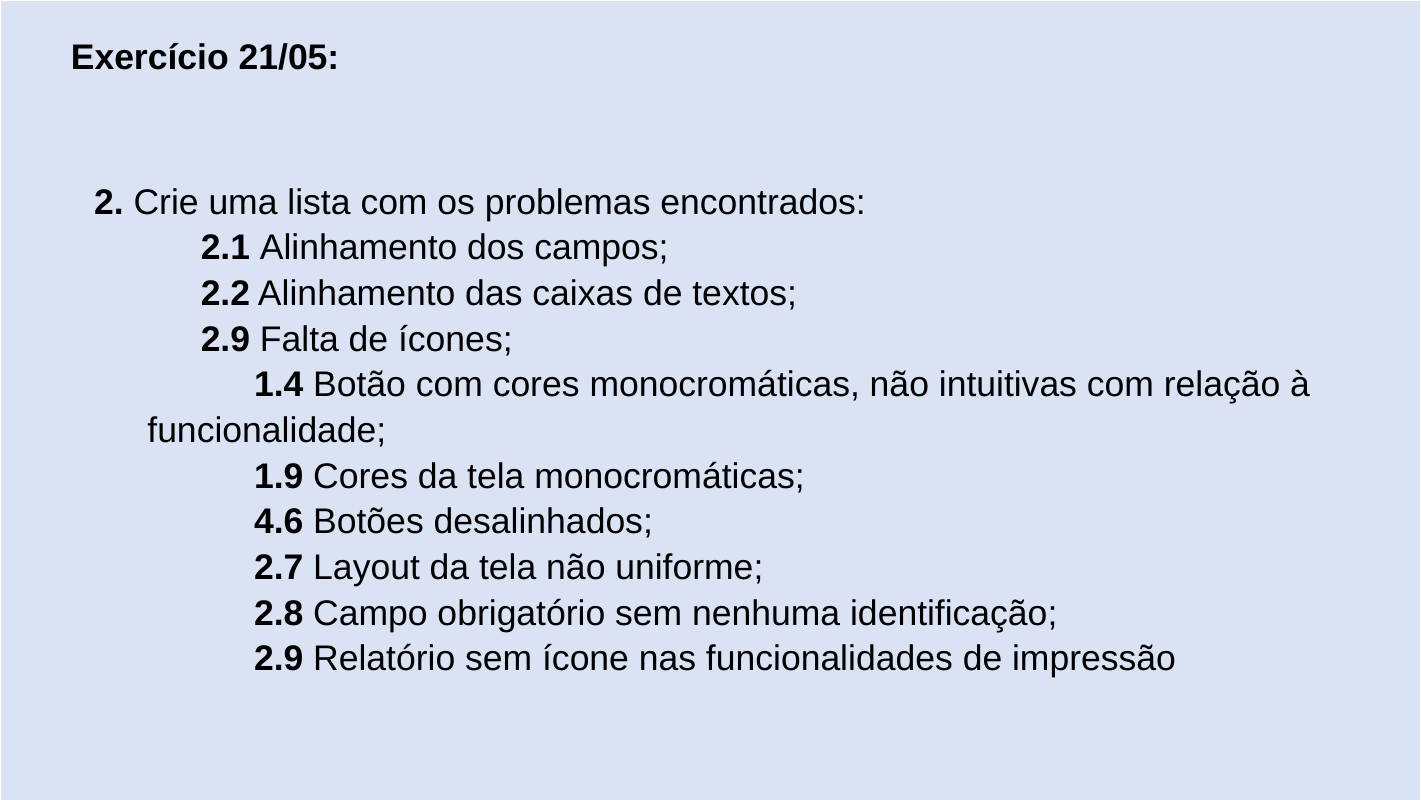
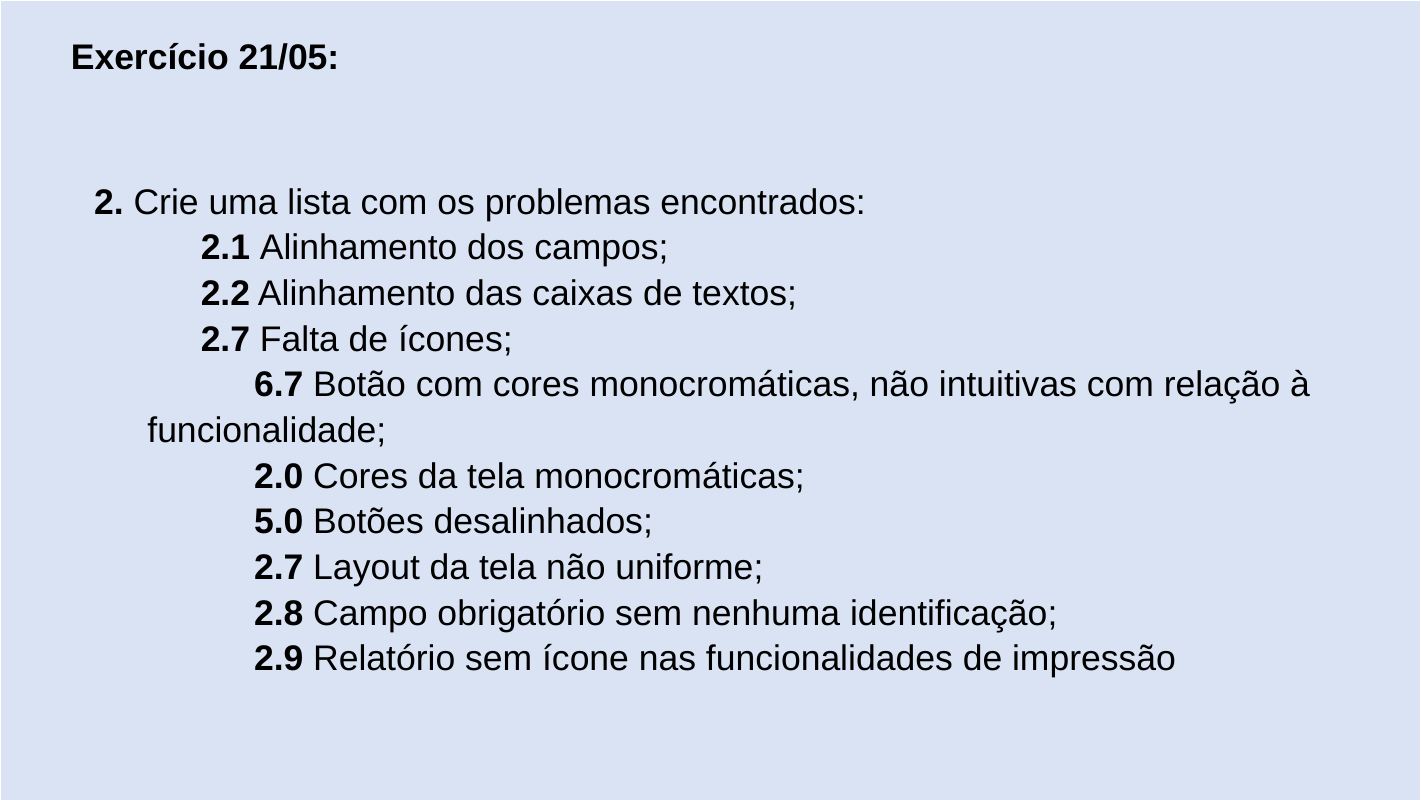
2.9 at (225, 339): 2.9 -> 2.7
1.4: 1.4 -> 6.7
1.9: 1.9 -> 2.0
4.6: 4.6 -> 5.0
